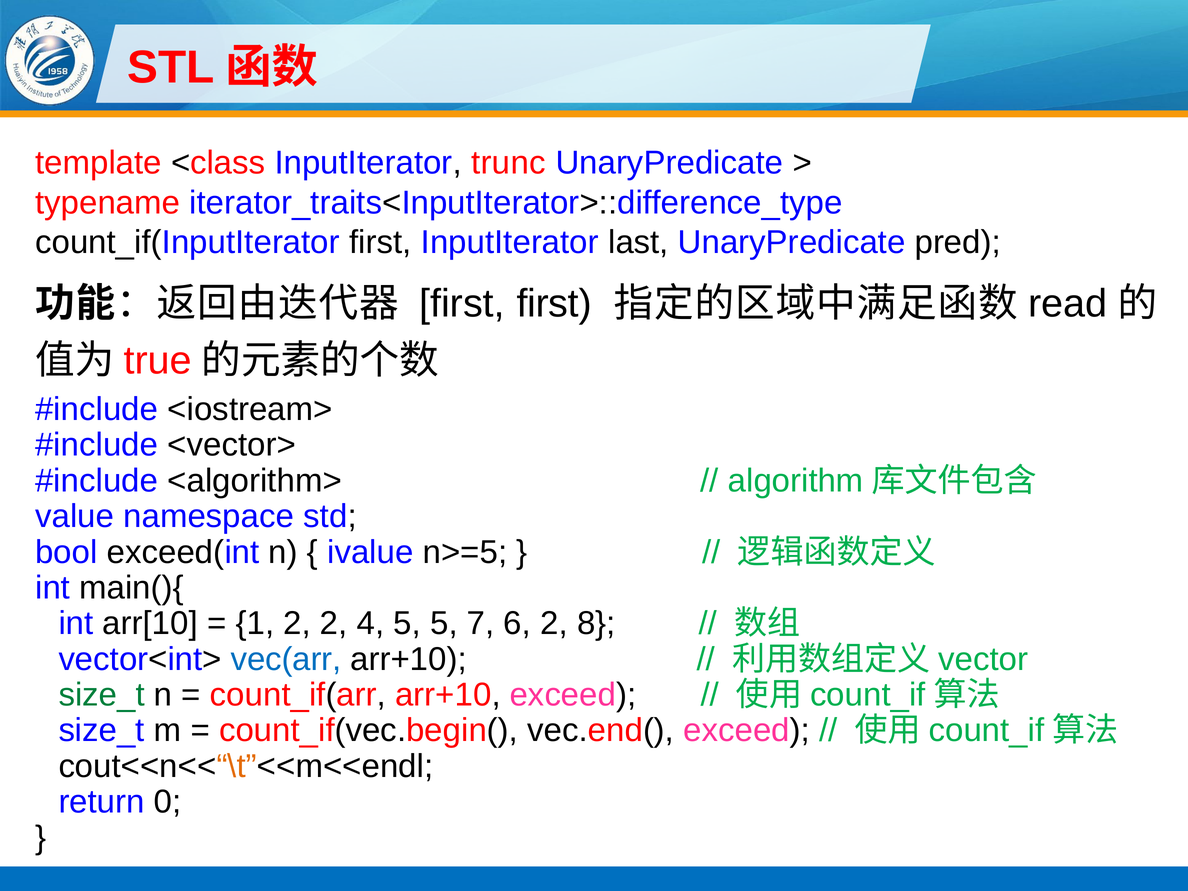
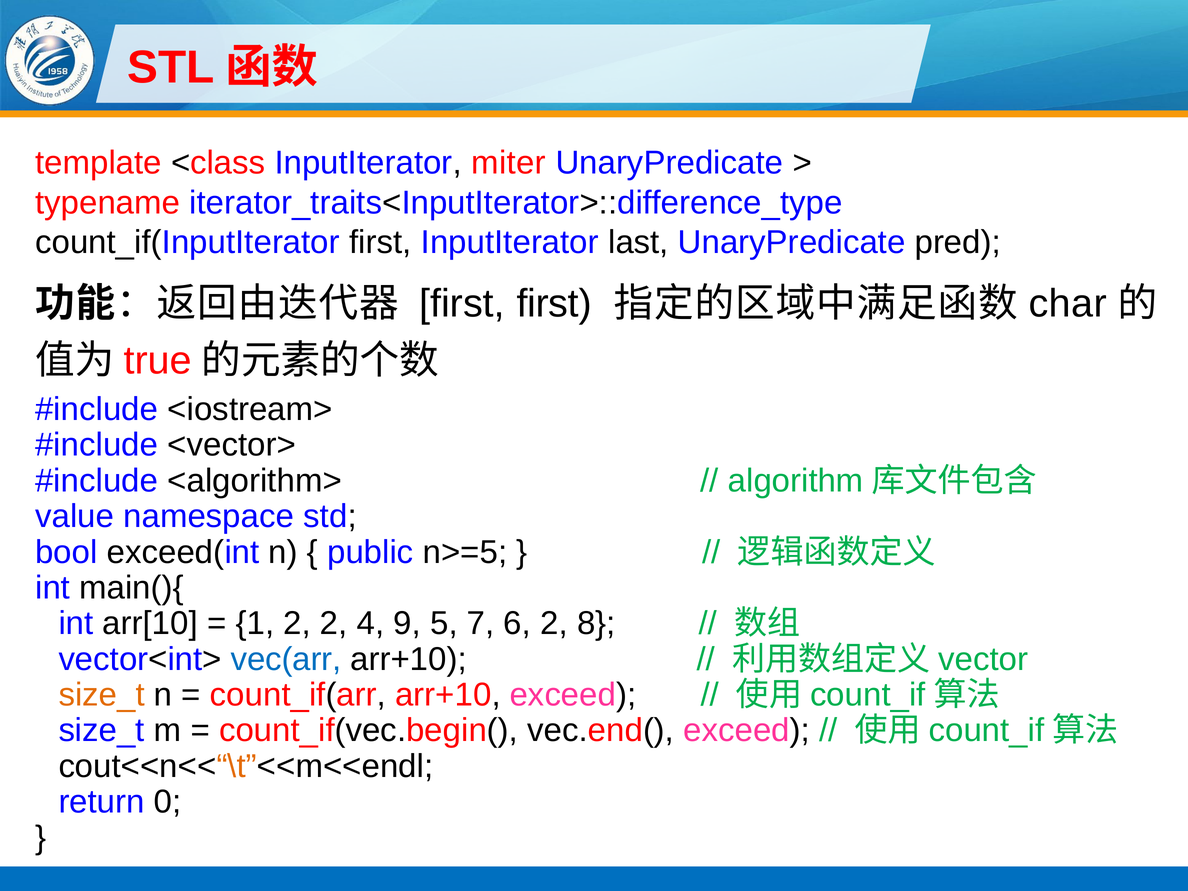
trunc: trunc -> miter
read: read -> char
ivalue: ivalue -> public
4 5: 5 -> 9
size_t at (102, 695) colour: green -> orange
